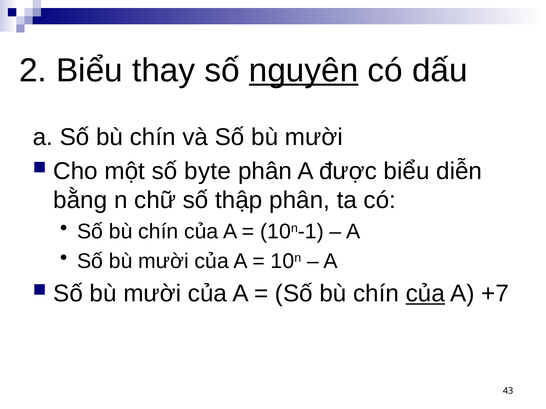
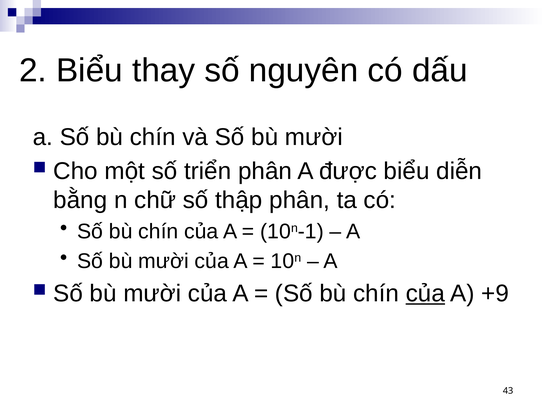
nguyên underline: present -> none
byte: byte -> triển
+7: +7 -> +9
